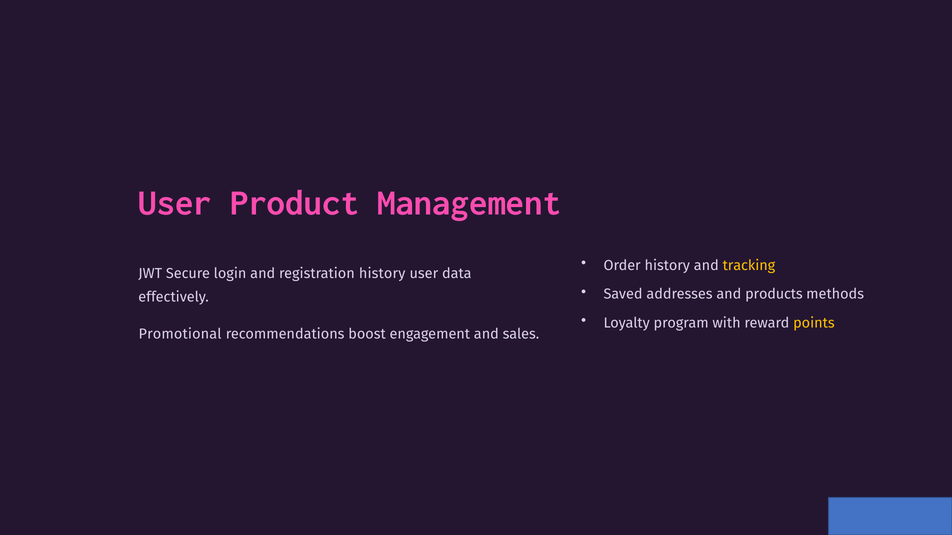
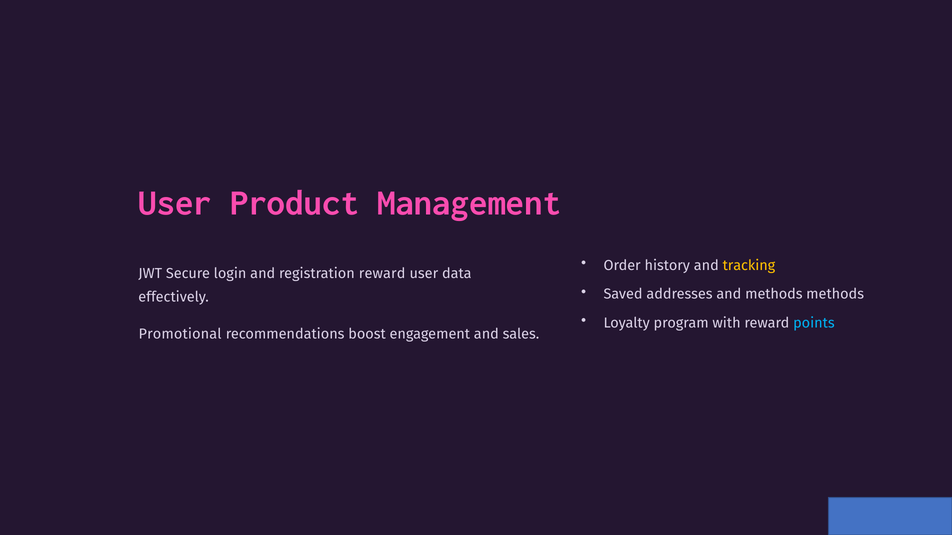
registration history: history -> reward
and products: products -> methods
points colour: yellow -> light blue
